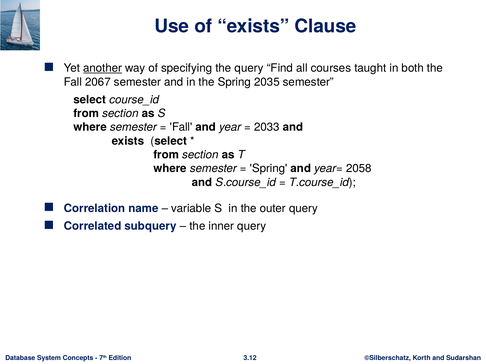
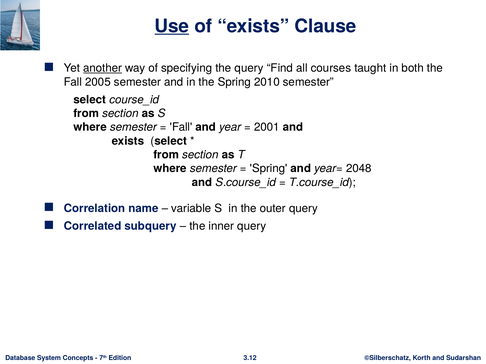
Use underline: none -> present
2067: 2067 -> 2005
2035: 2035 -> 2010
2033: 2033 -> 2001
2058: 2058 -> 2048
